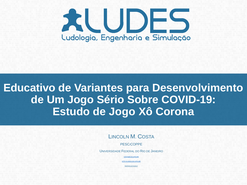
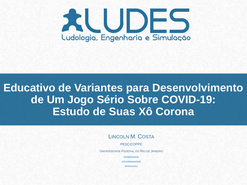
de Jogo: Jogo -> Suas
